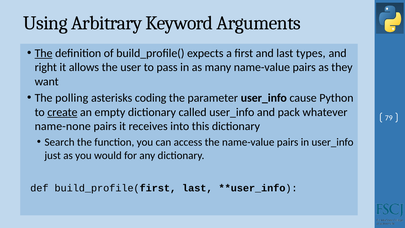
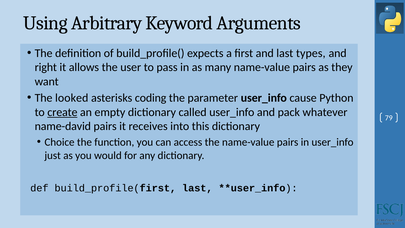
The at (44, 53) underline: present -> none
polling: polling -> looked
name-none: name-none -> name-david
Search: Search -> Choice
